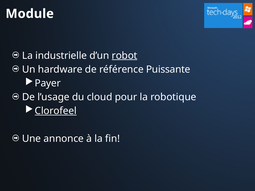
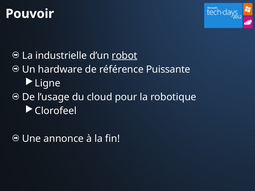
Module: Module -> Pouvoir
Payer: Payer -> Ligne
Clorofeel underline: present -> none
